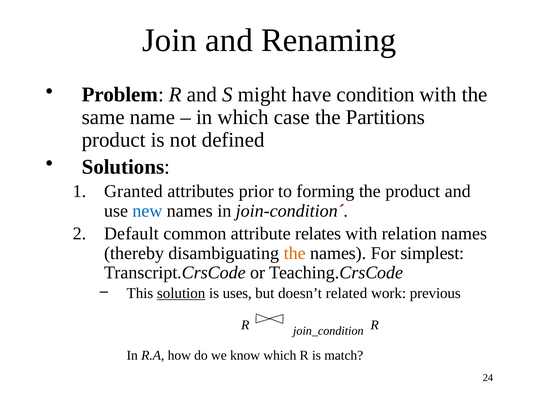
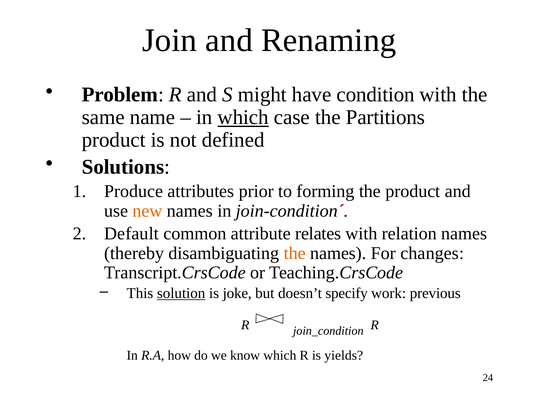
which at (243, 117) underline: none -> present
Granted: Granted -> Produce
new colour: blue -> orange
simplest: simplest -> changes
uses: uses -> joke
related: related -> specify
match: match -> yields
